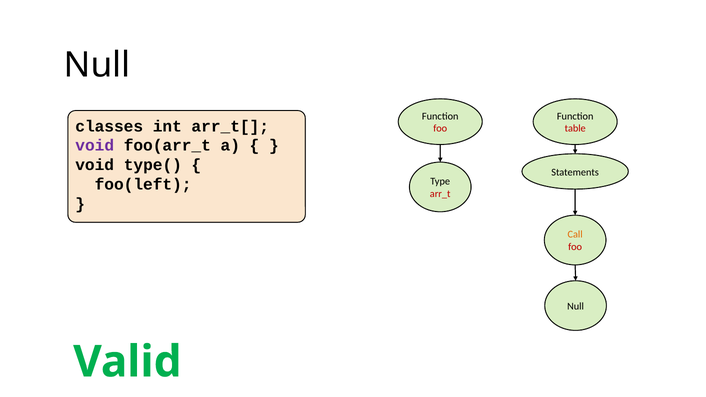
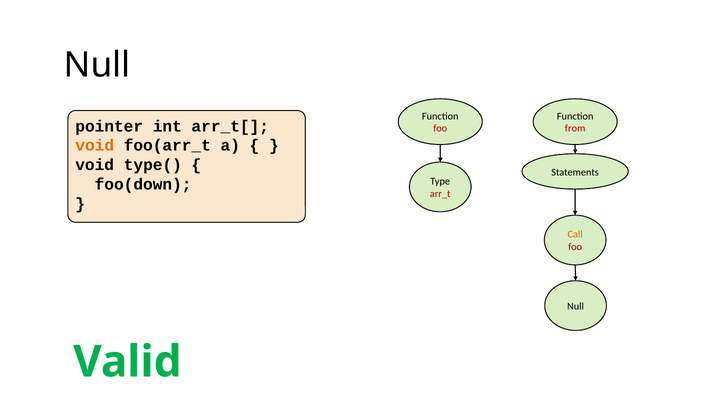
classes: classes -> pointer
table: table -> from
void at (95, 146) colour: purple -> orange
foo(left: foo(left -> foo(down
